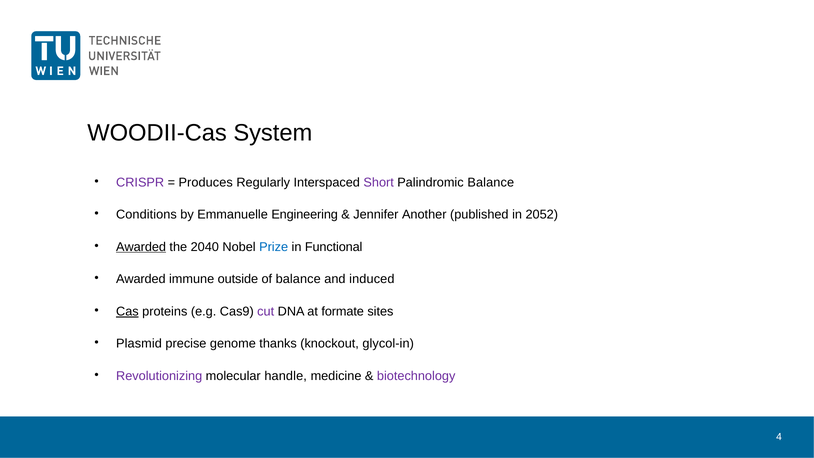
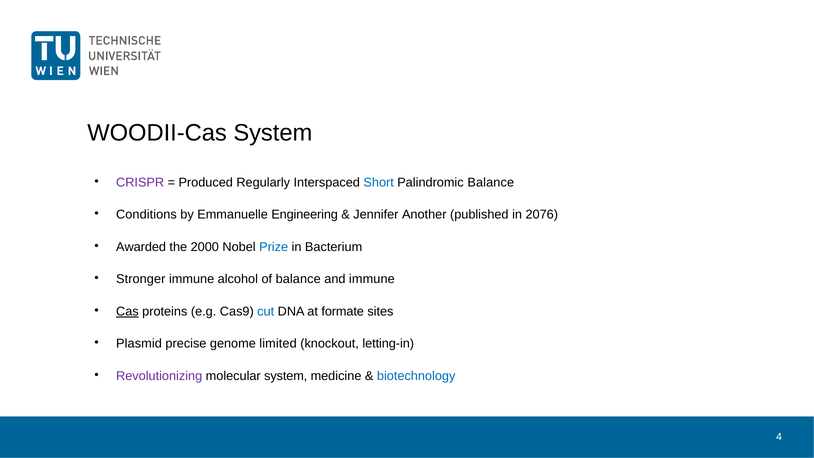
Produces: Produces -> Produced
Short colour: purple -> blue
2052: 2052 -> 2076
Awarded at (141, 247) underline: present -> none
2040: 2040 -> 2000
Functional: Functional -> Bacterium
Awarded at (141, 279): Awarded -> Stronger
outside: outside -> alcohol
and induced: induced -> immune
cut colour: purple -> blue
thanks: thanks -> limited
glycol-in: glycol-in -> letting-in
molecular handle: handle -> system
biotechnology colour: purple -> blue
